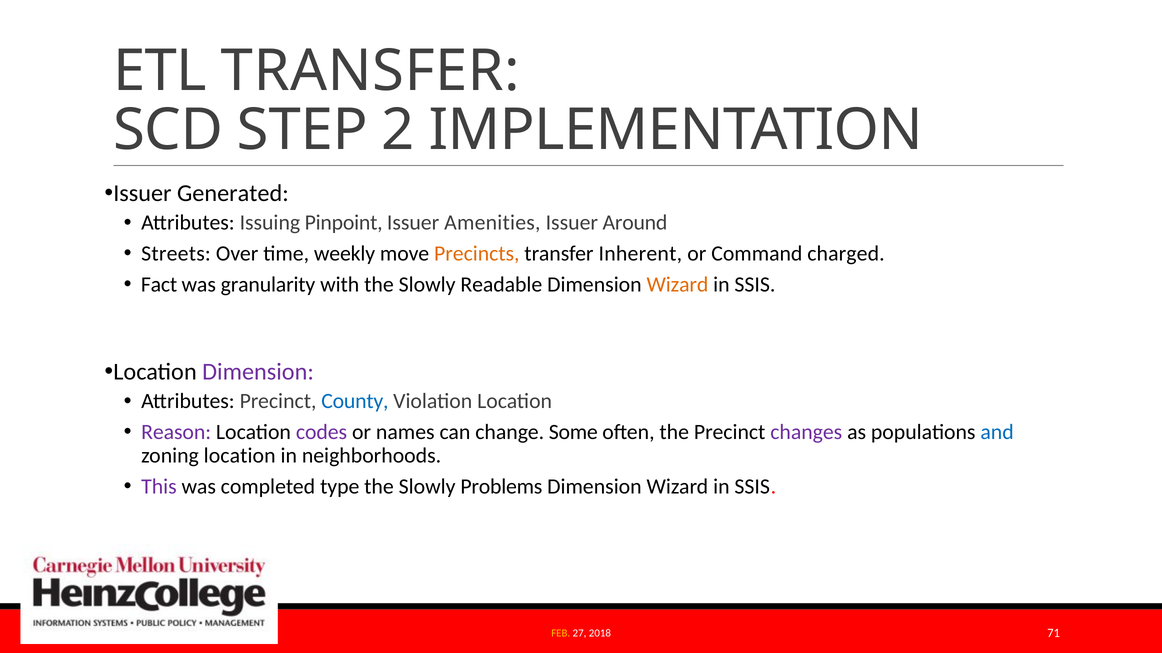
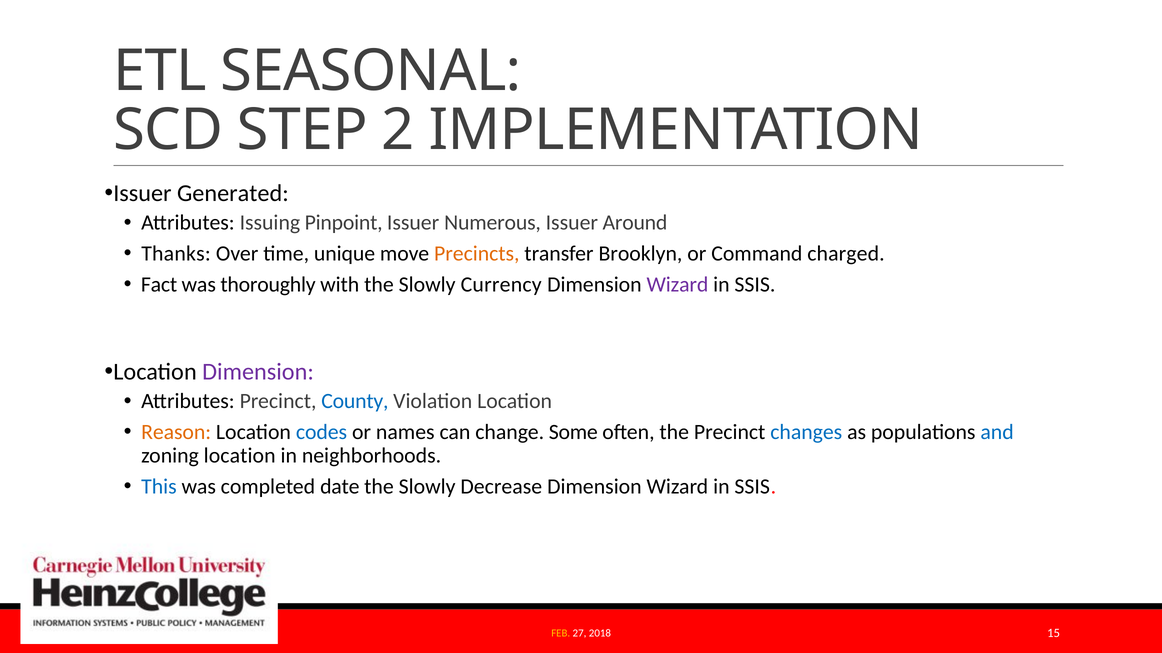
ETL TRANSFER: TRANSFER -> SEASONAL
Amenities: Amenities -> Numerous
Streets: Streets -> Thanks
weekly: weekly -> unique
Inherent: Inherent -> Brooklyn
granularity: granularity -> thoroughly
Readable: Readable -> Currency
Wizard at (677, 285) colour: orange -> purple
Reason colour: purple -> orange
codes colour: purple -> blue
changes colour: purple -> blue
This colour: purple -> blue
type: type -> date
Problems: Problems -> Decrease
71: 71 -> 15
